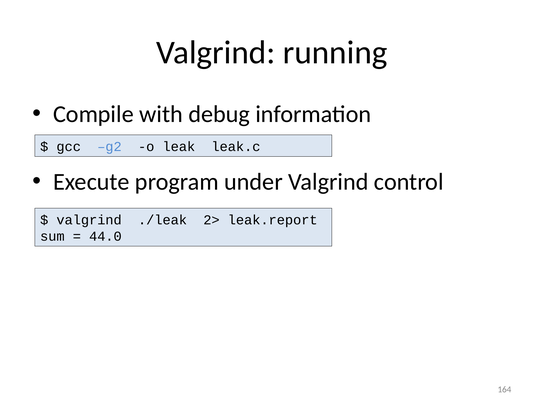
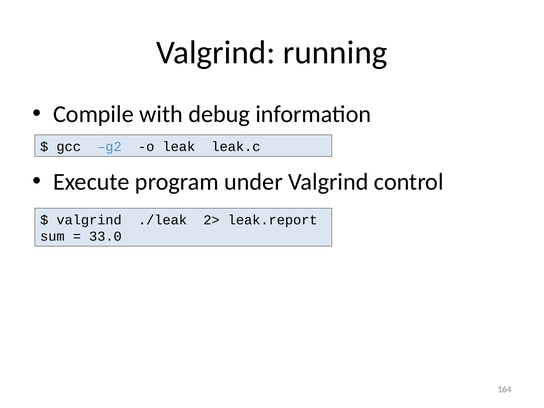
44.0: 44.0 -> 33.0
